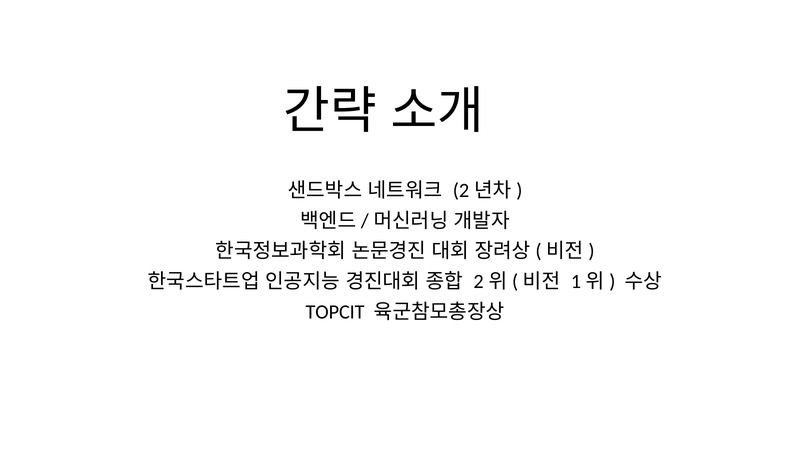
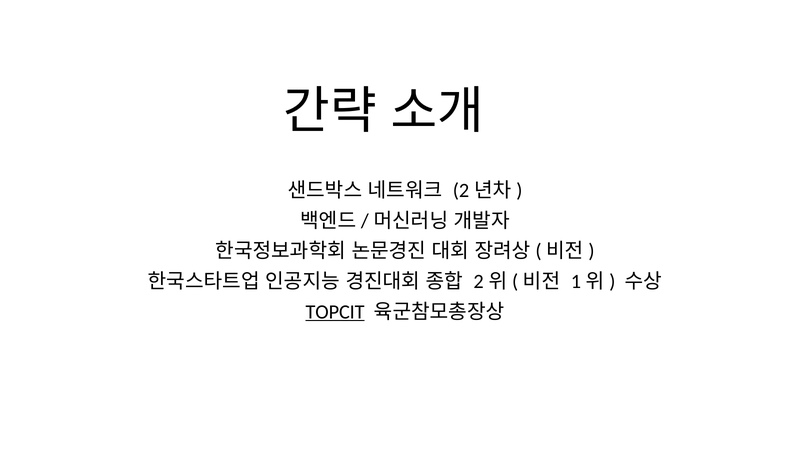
TOPCIT underline: none -> present
